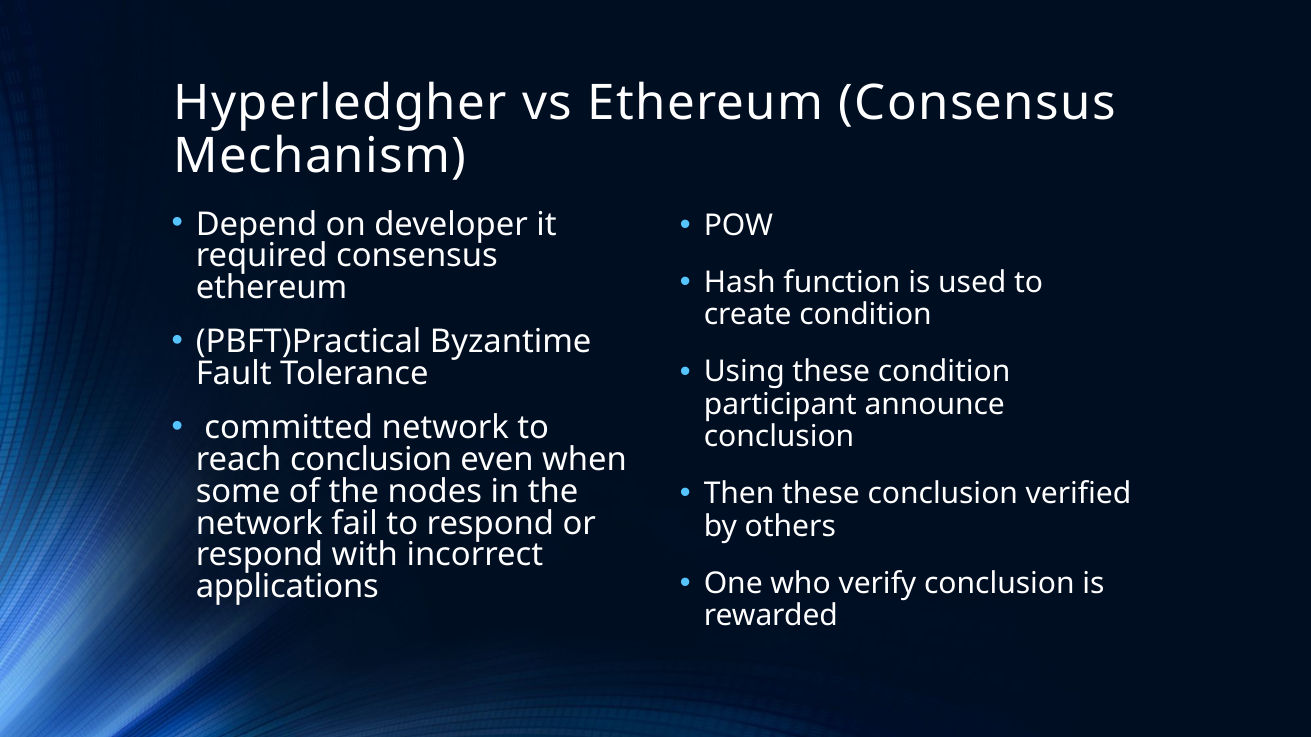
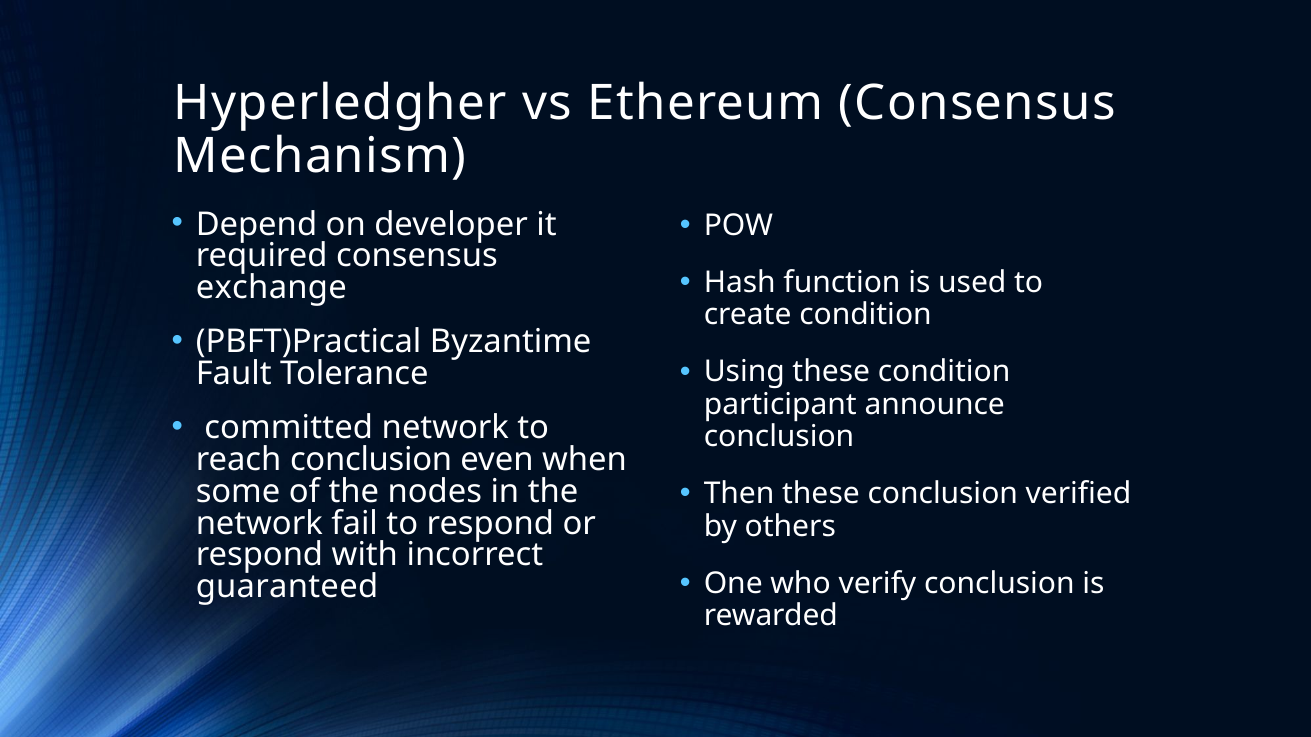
ethereum at (272, 288): ethereum -> exchange
applications: applications -> guaranteed
